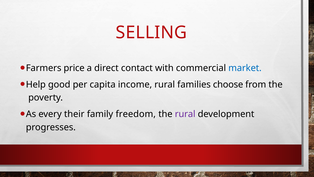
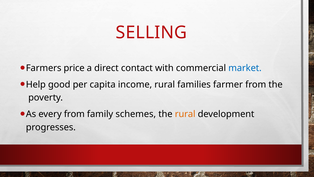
choose: choose -> farmer
every their: their -> from
freedom: freedom -> schemes
rural at (185, 114) colour: purple -> orange
